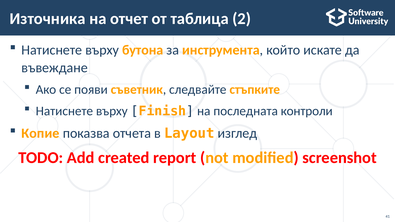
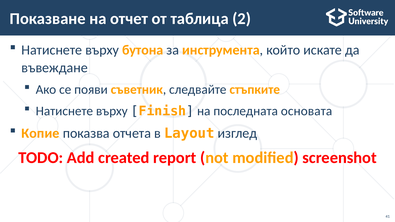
Източника: Източника -> Показване
контроли: контроли -> основата
